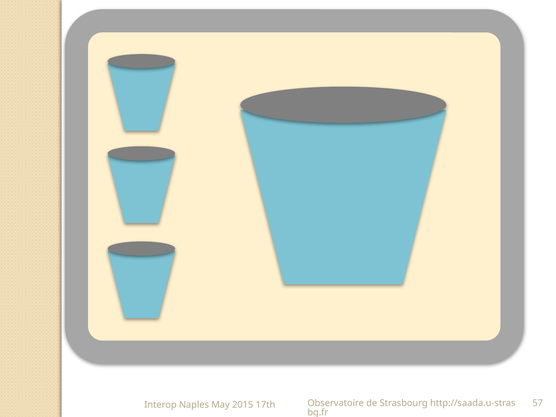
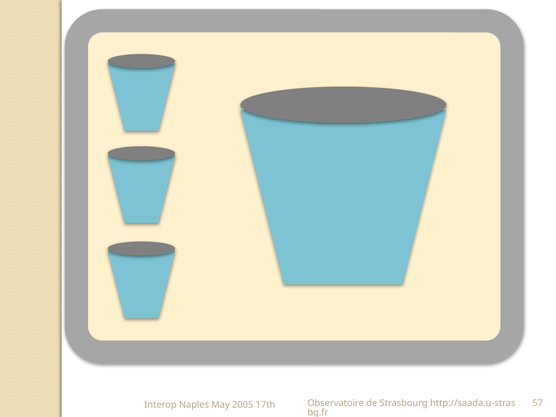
2015: 2015 -> 2005
